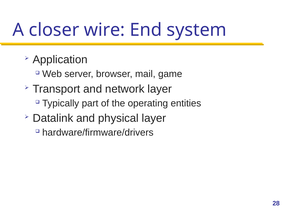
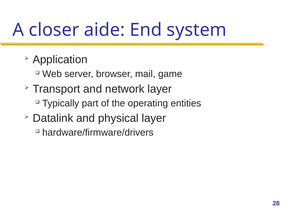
wire: wire -> aide
